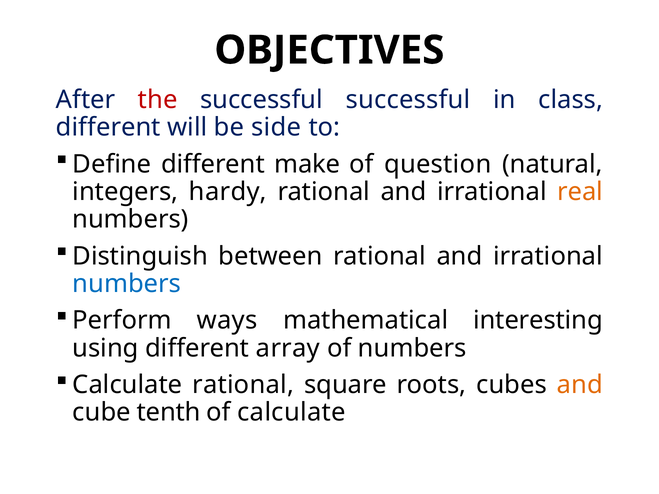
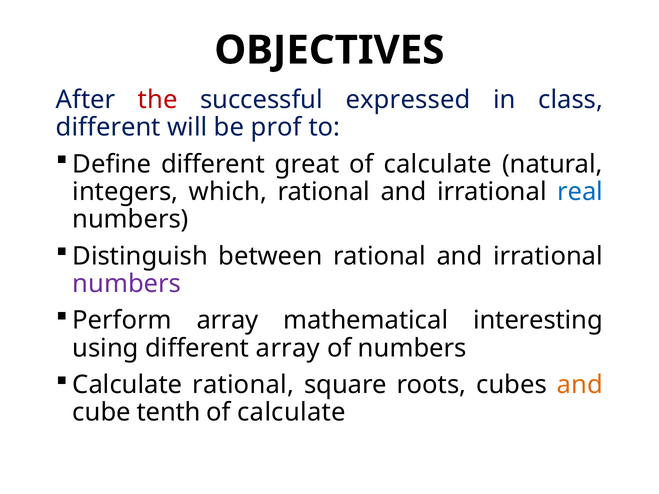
successful successful: successful -> expressed
side: side -> prof
make: make -> great
question at (438, 164): question -> calculate
hardy: hardy -> which
real colour: orange -> blue
numbers at (127, 284) colour: blue -> purple
Perform ways: ways -> array
